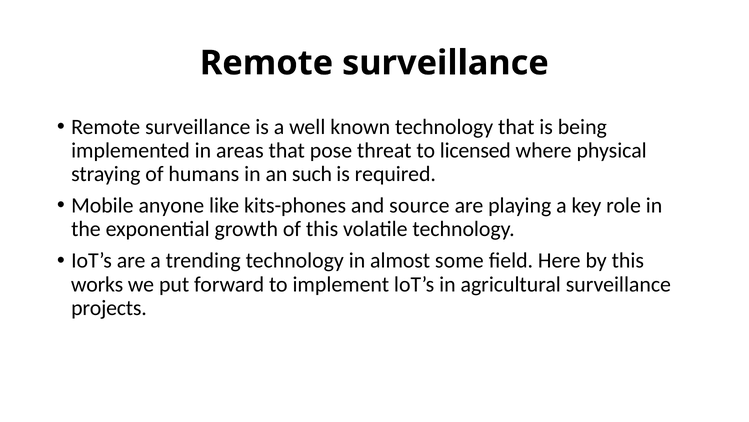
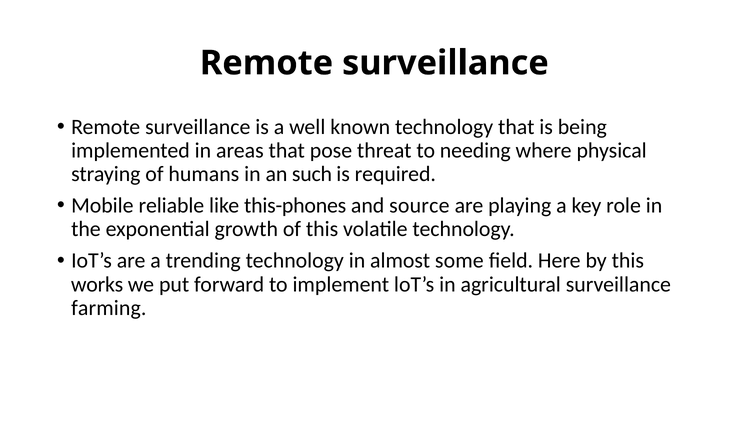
licensed: licensed -> needing
anyone: anyone -> reliable
kits-phones: kits-phones -> this-phones
projects: projects -> farming
